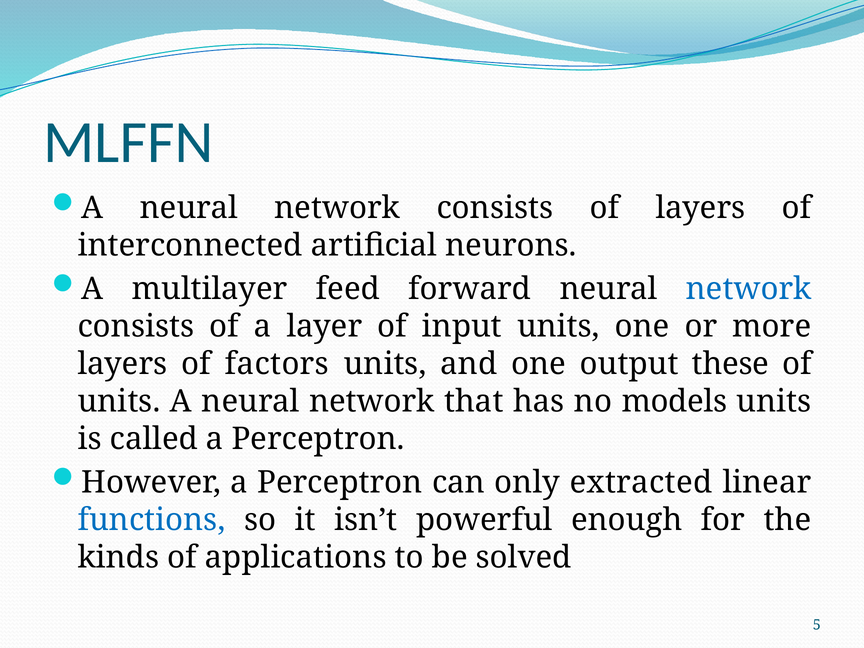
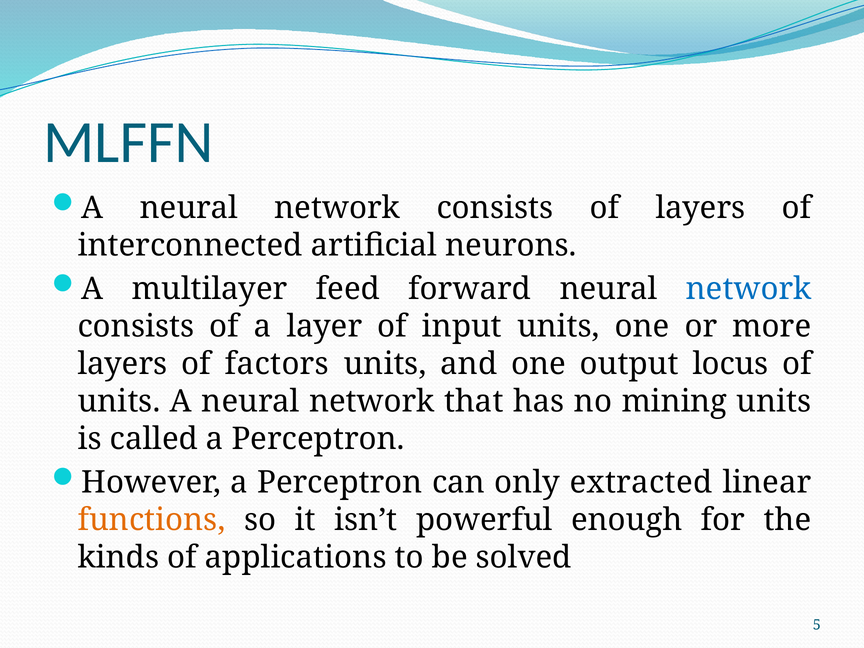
these: these -> locus
models: models -> mining
functions colour: blue -> orange
